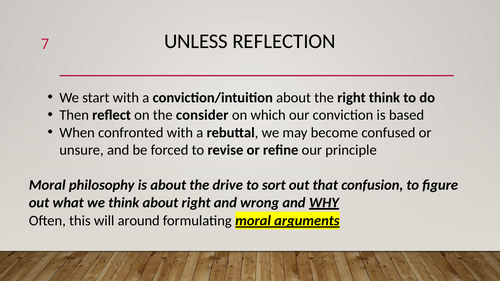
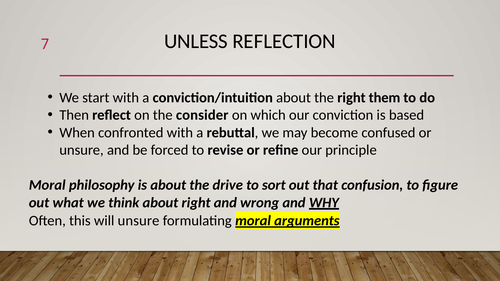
right think: think -> them
will around: around -> unsure
